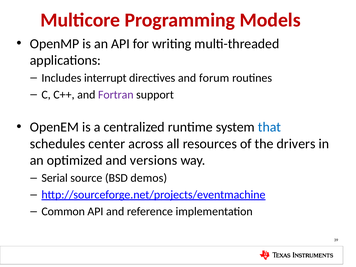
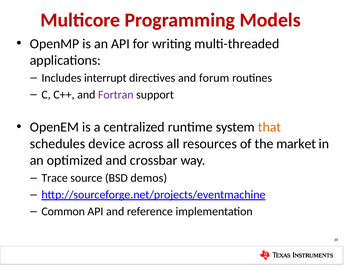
that colour: blue -> orange
center: center -> device
drivers: drivers -> market
versions: versions -> crossbar
Serial: Serial -> Trace
